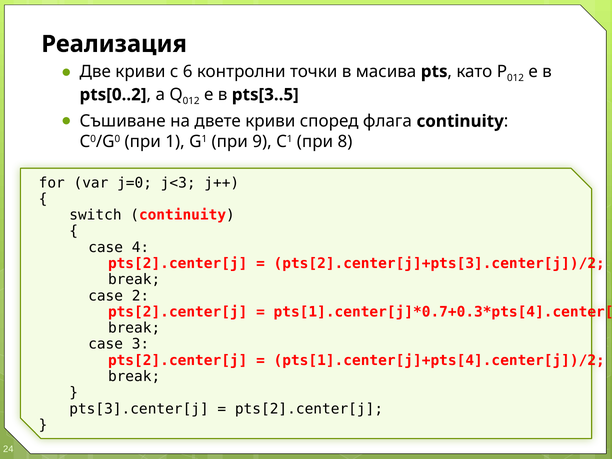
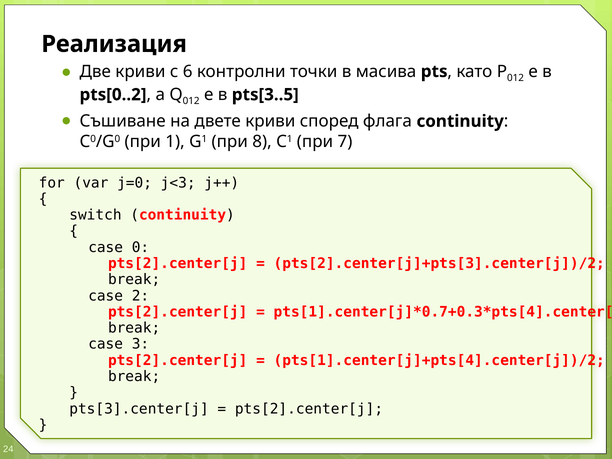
9: 9 -> 8
8: 8 -> 7
4: 4 -> 0
